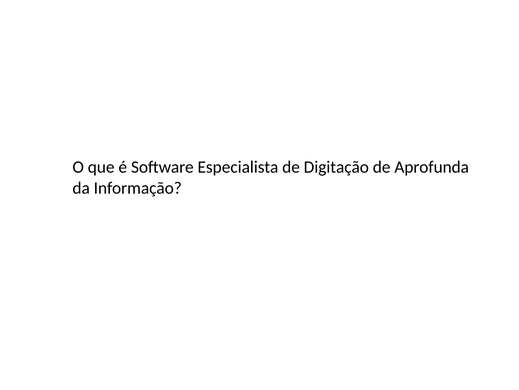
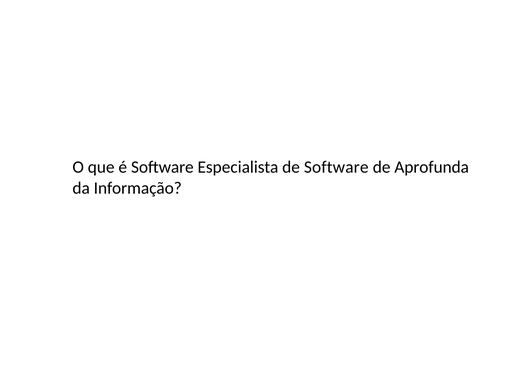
de Digitação: Digitação -> Software
